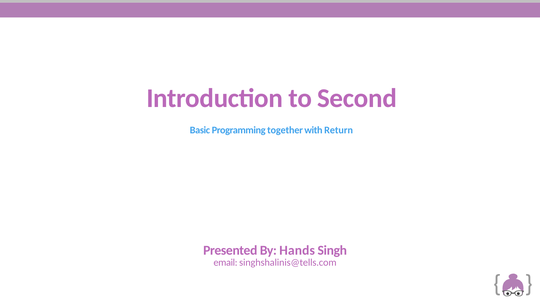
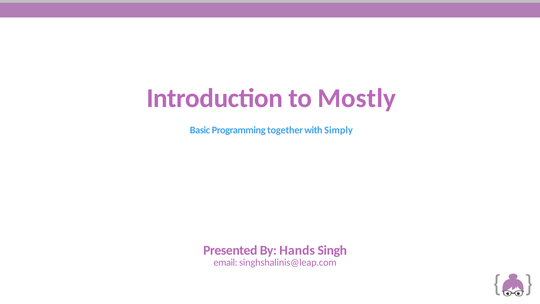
Second: Second -> Mostly
Return: Return -> Simply
singhshalinis@tells.com: singhshalinis@tells.com -> singhshalinis@leap.com
